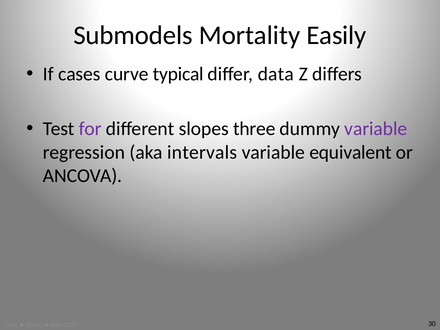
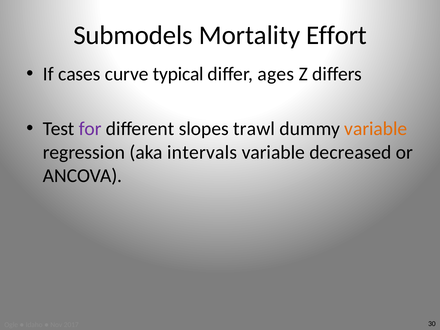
Easily: Easily -> Effort
data: data -> ages
three: three -> trawl
variable at (376, 129) colour: purple -> orange
equivalent: equivalent -> decreased
